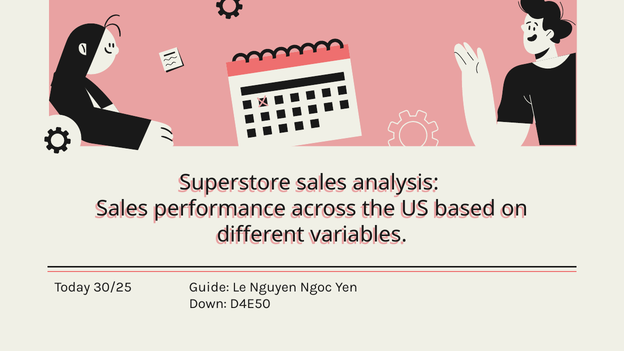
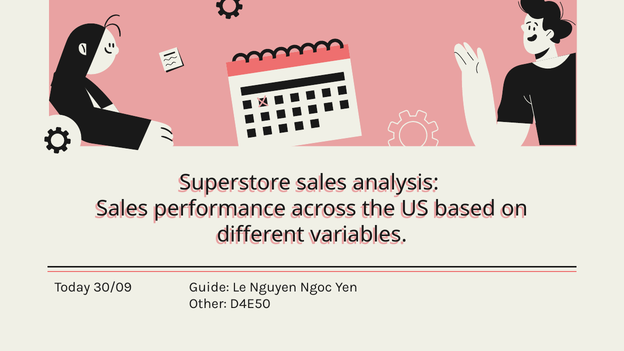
30/25: 30/25 -> 30/09
Down: Down -> Other
